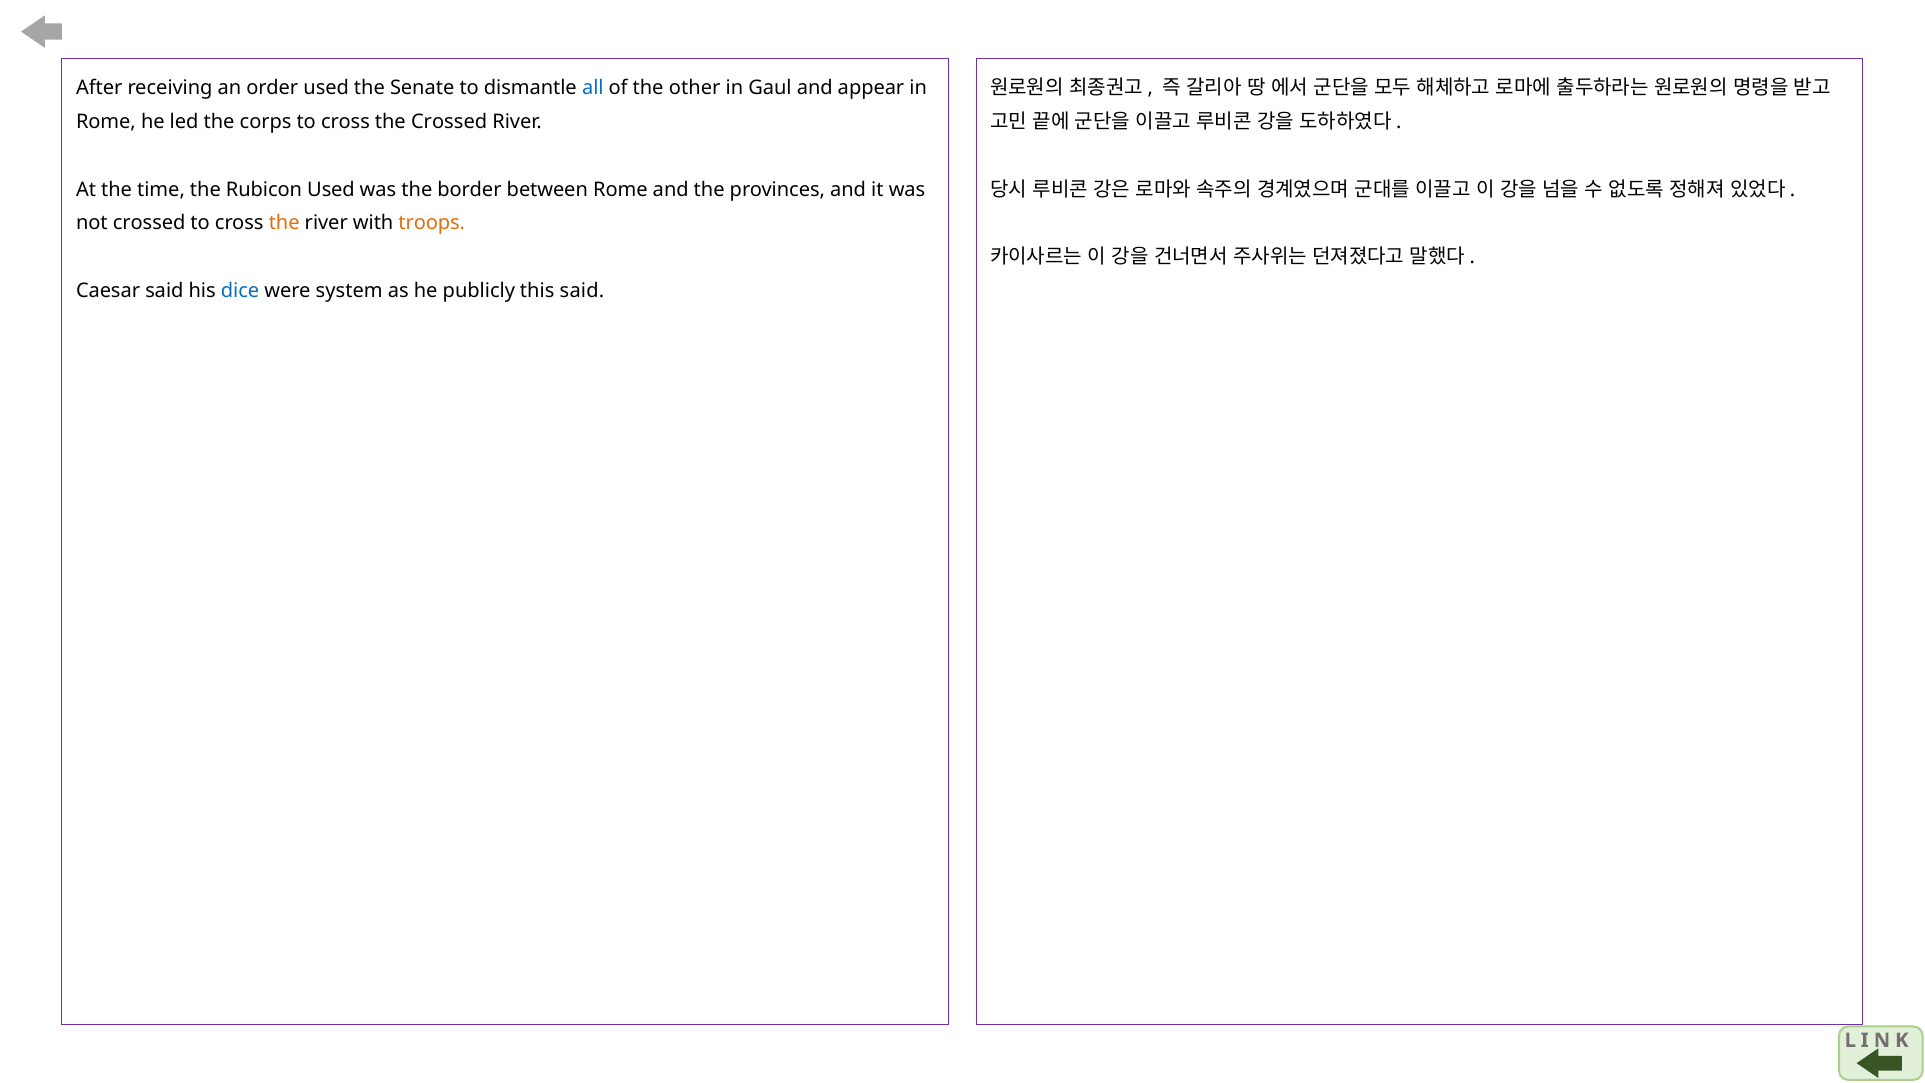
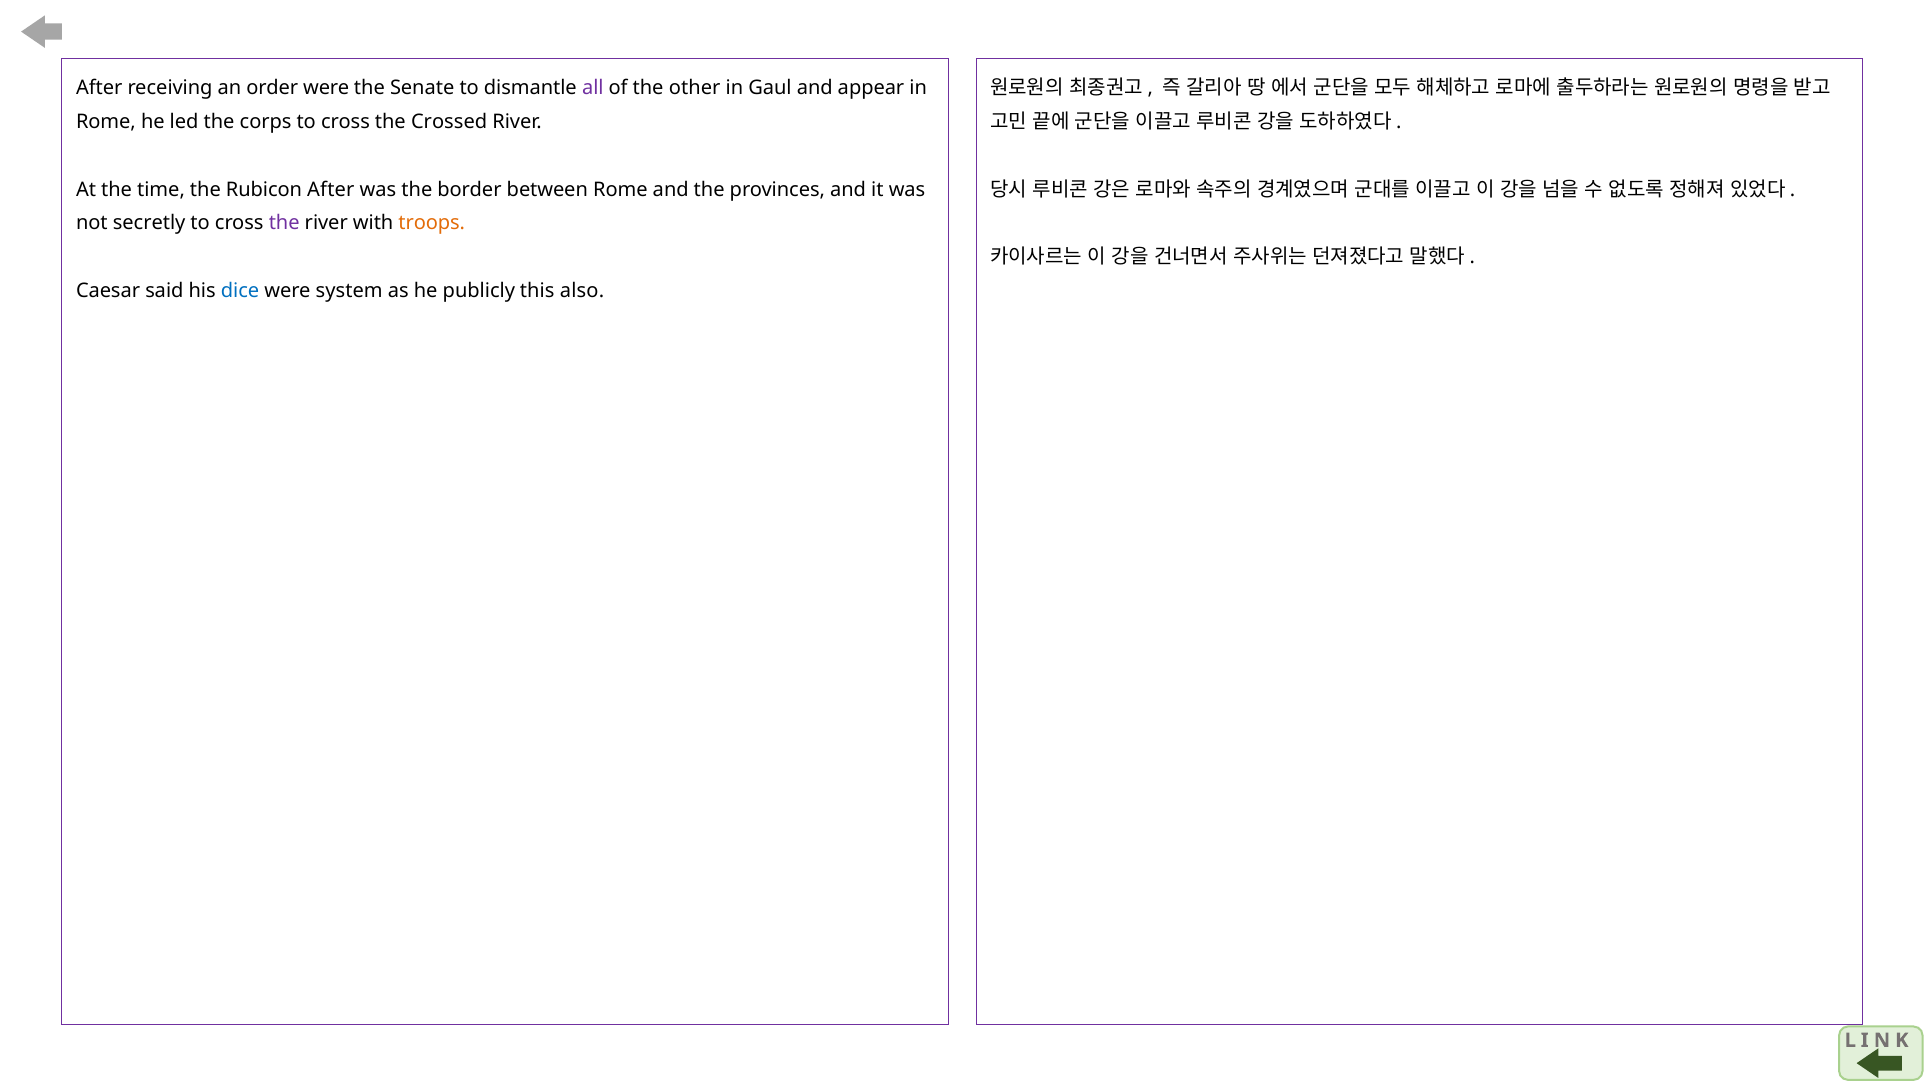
order used: used -> were
all colour: blue -> purple
Rubicon Used: Used -> After
not crossed: crossed -> secretly
the at (284, 223) colour: orange -> purple
this said: said -> also
